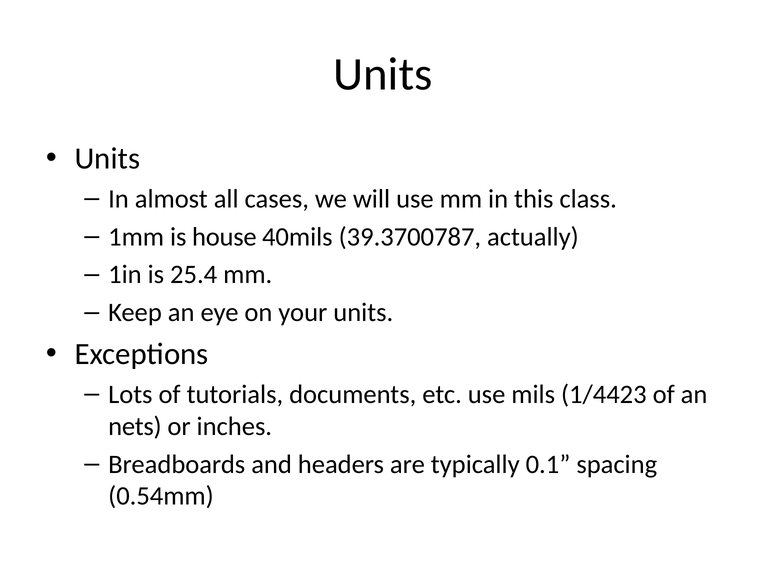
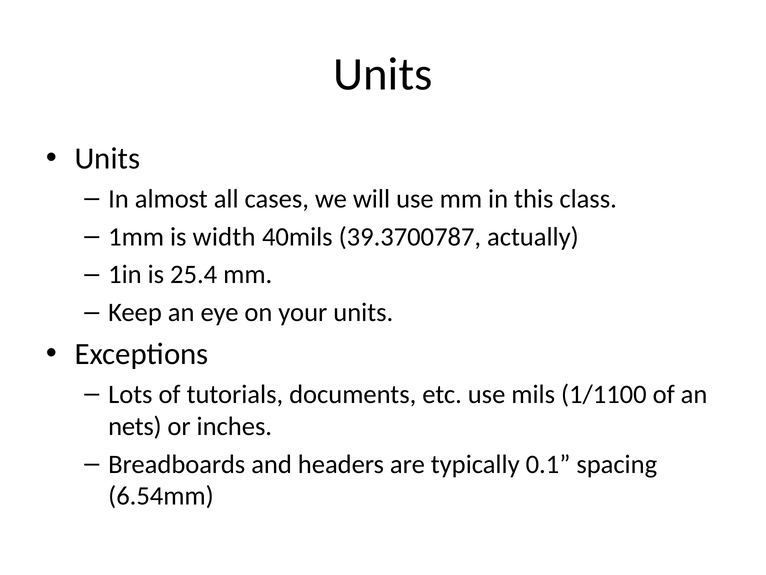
house: house -> width
1/4423: 1/4423 -> 1/1100
0.54mm: 0.54mm -> 6.54mm
